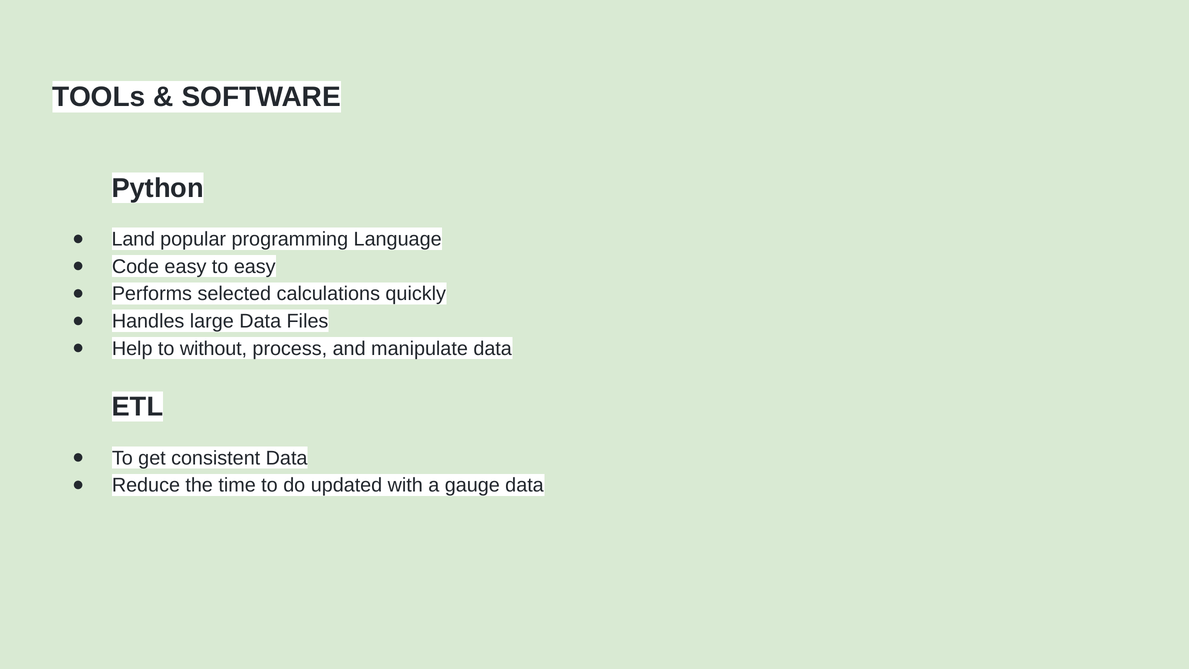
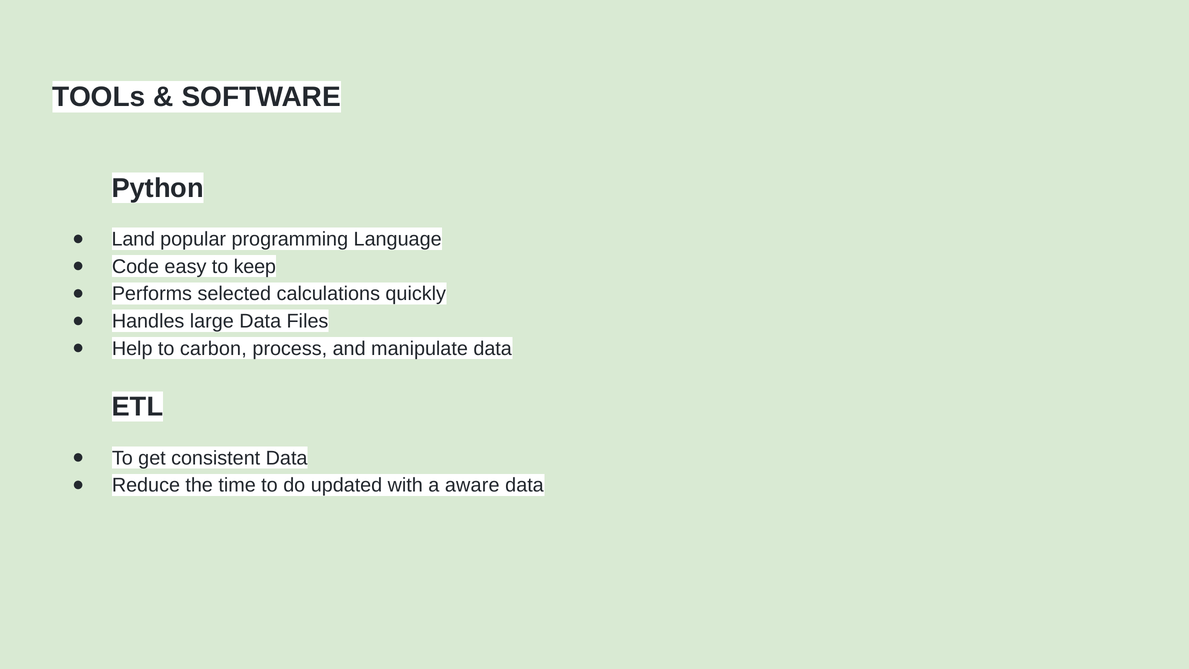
to easy: easy -> keep
without: without -> carbon
gauge: gauge -> aware
